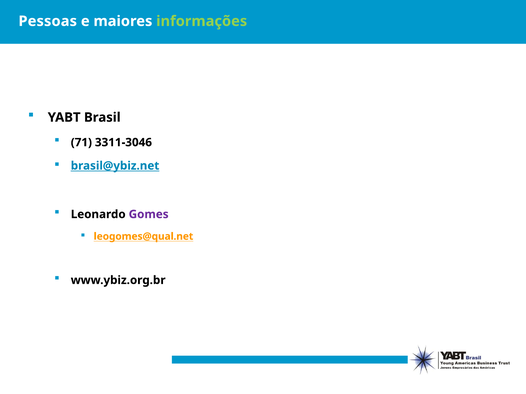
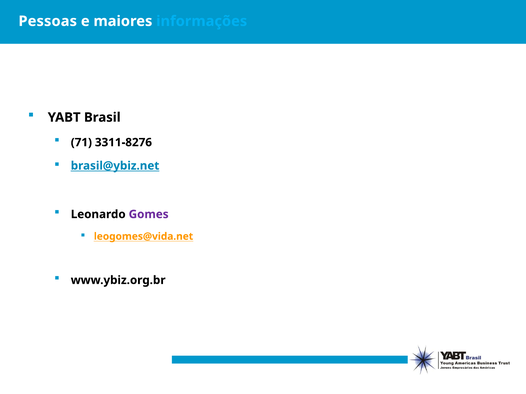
informações colour: light green -> light blue
3311-3046: 3311-3046 -> 3311-8276
leogomes@qual.net: leogomes@qual.net -> leogomes@vida.net
